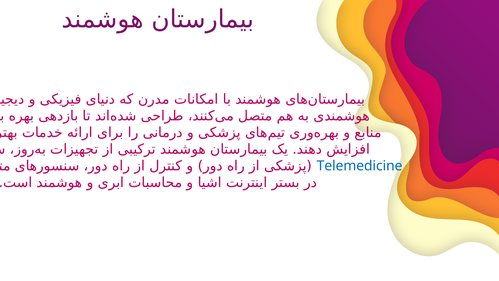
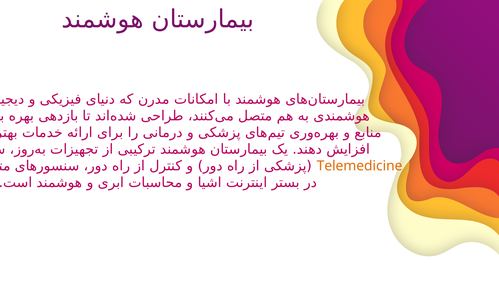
Telemedicine colour: blue -> orange
